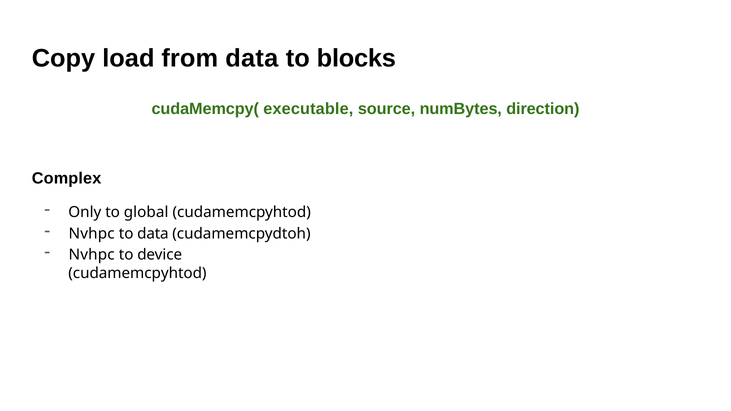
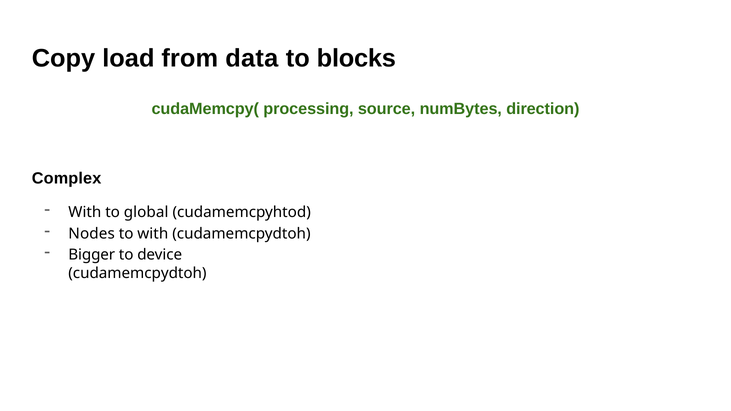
executable: executable -> processing
Only at (85, 212): Only -> With
Nvhpc at (92, 234): Nvhpc -> Nodes
to data: data -> with
Nvhpc at (92, 255): Nvhpc -> Bigger
cudamemcpyhtod at (137, 273): cudamemcpyhtod -> cudamemcpydtoh
